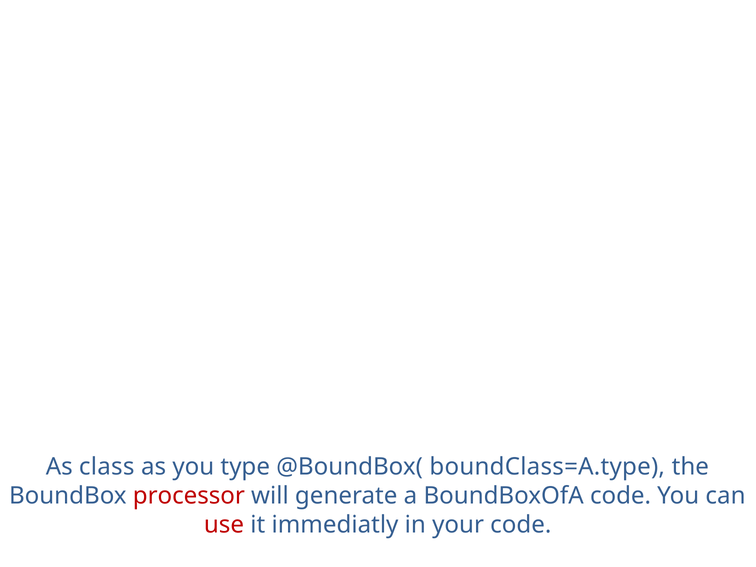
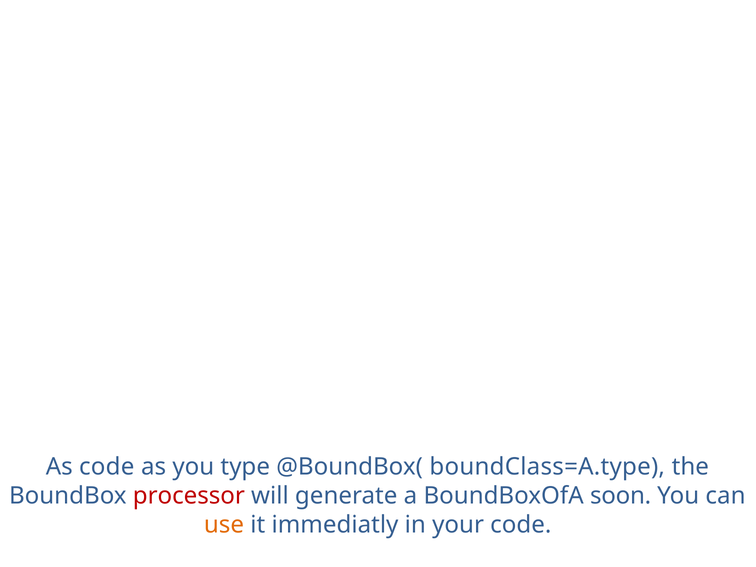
As class: class -> code
BoundBoxOfA code: code -> soon
use colour: red -> orange
